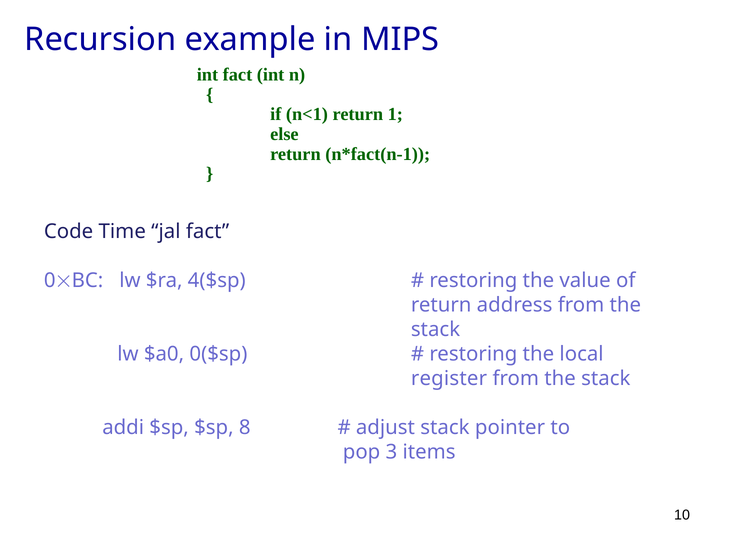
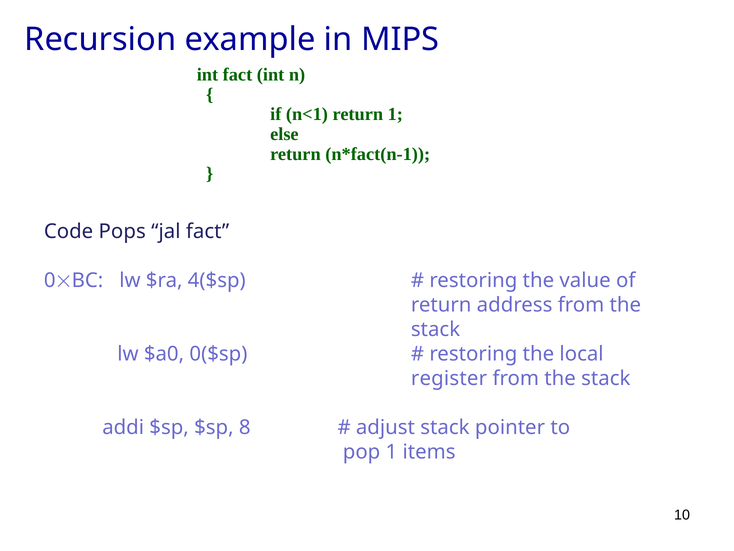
Time: Time -> Pops
pop 3: 3 -> 1
